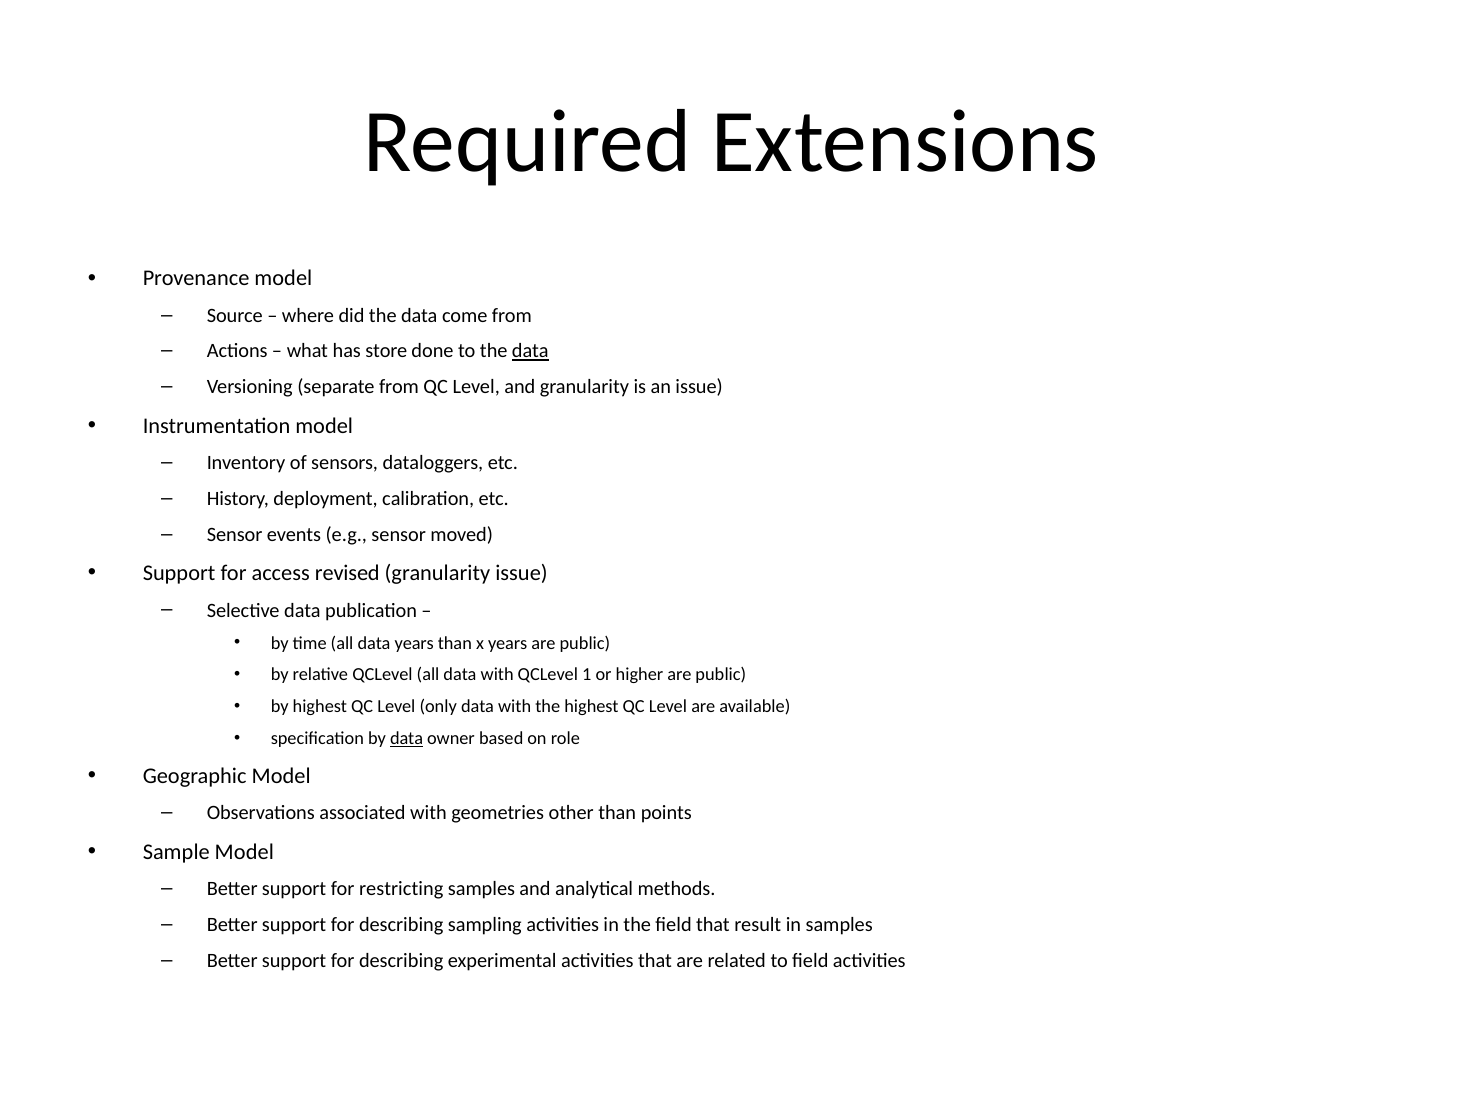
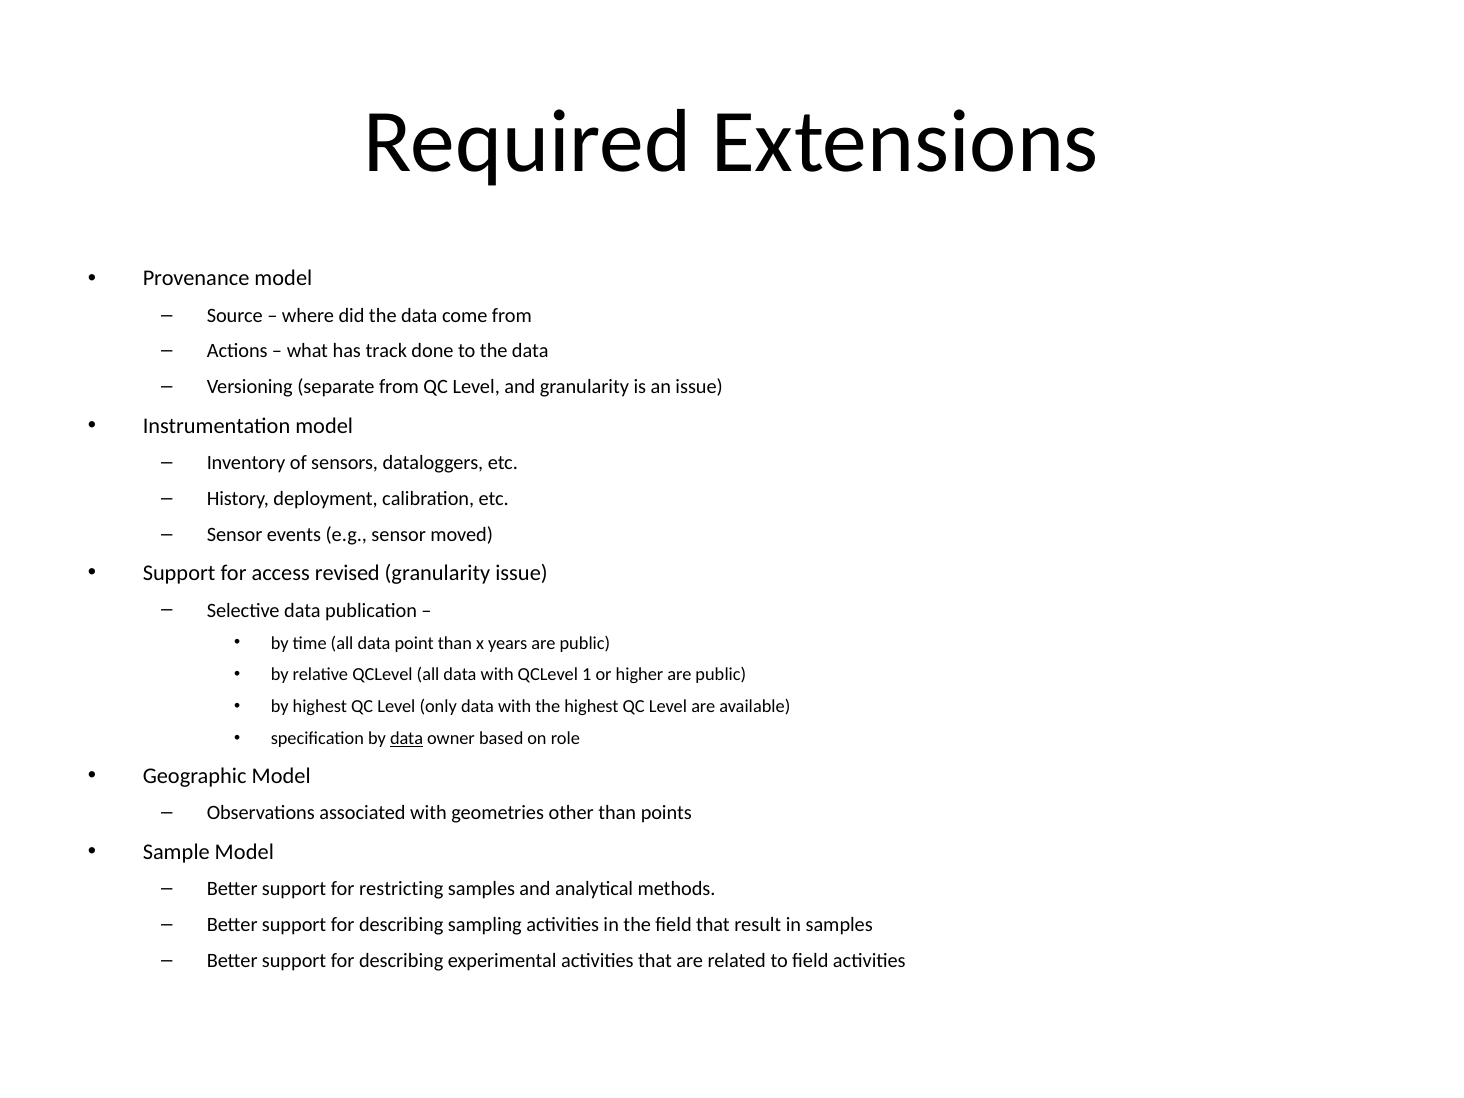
store: store -> track
data at (530, 351) underline: present -> none
data years: years -> point
